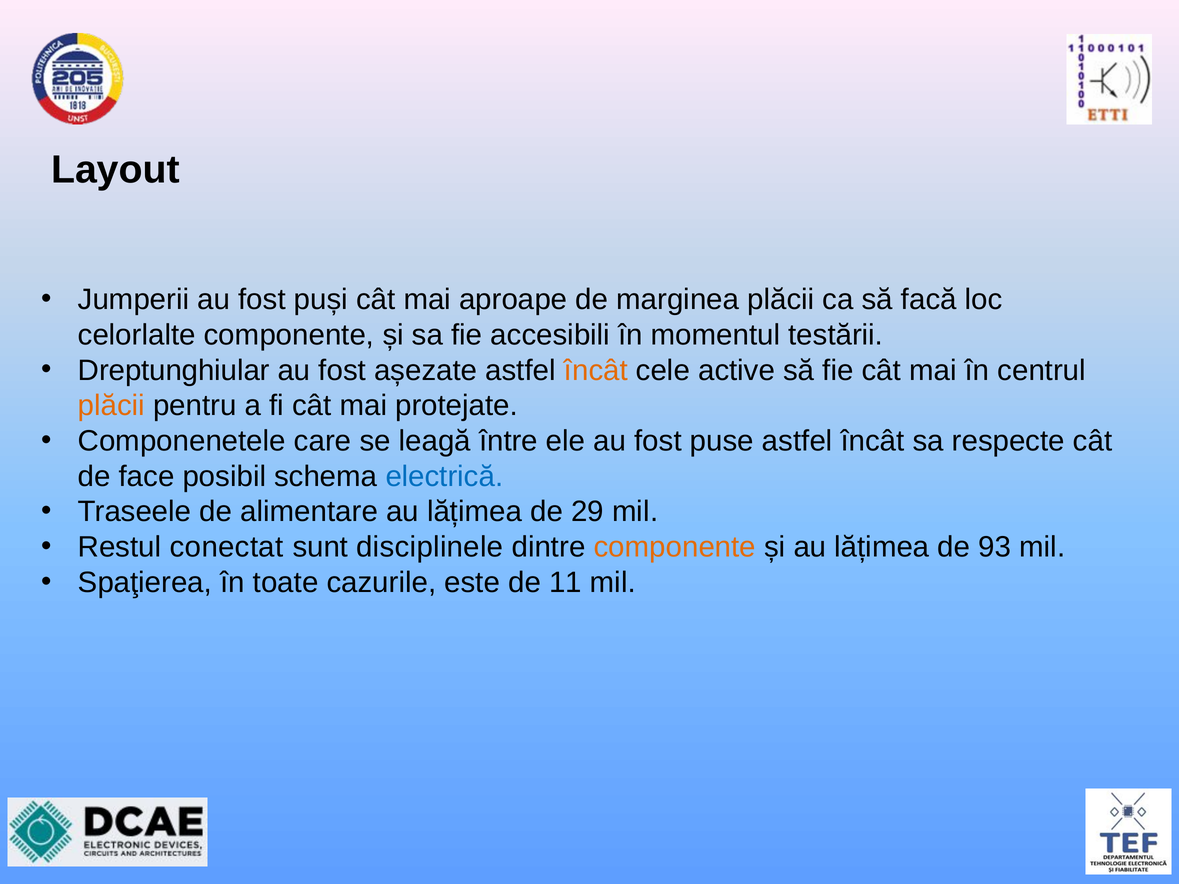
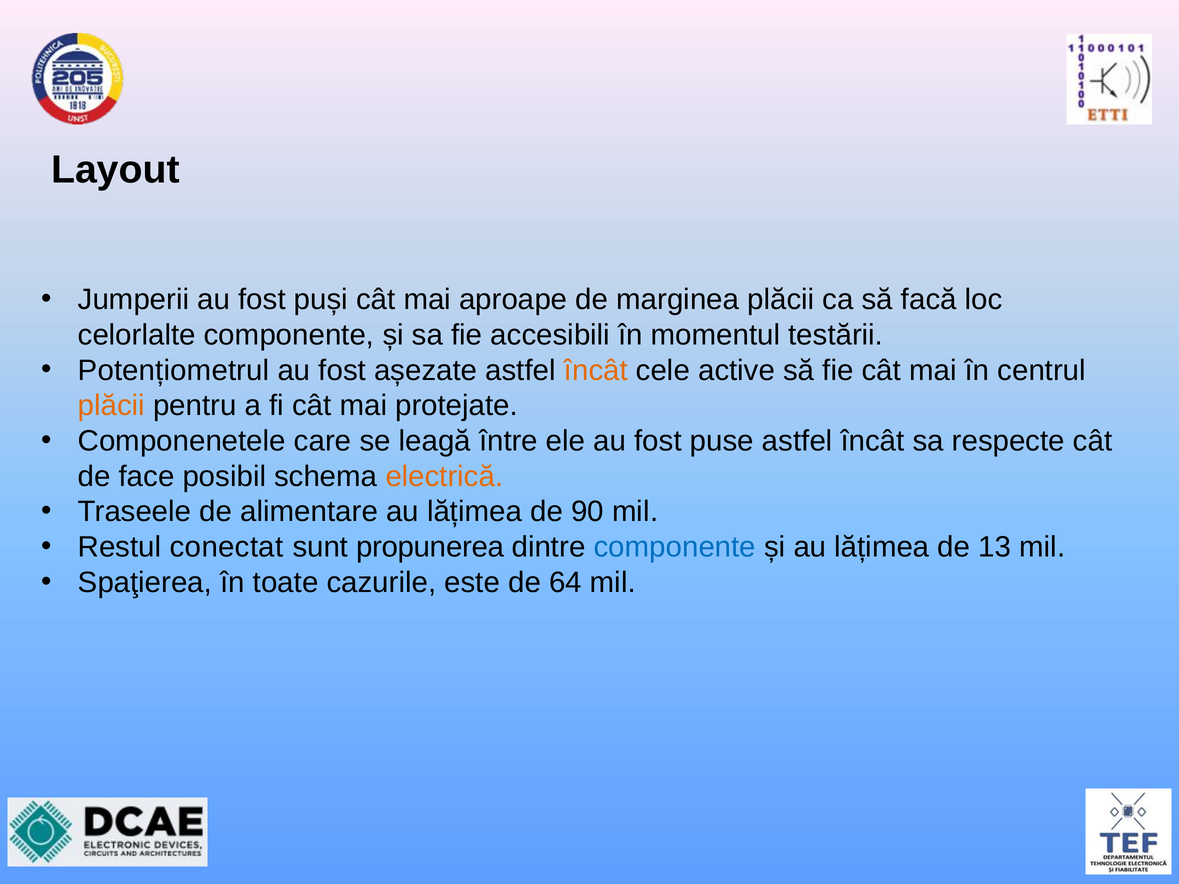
Dreptunghiular: Dreptunghiular -> Potențiometrul
electrică colour: blue -> orange
29: 29 -> 90
disciplinele: disciplinele -> propunerea
componente at (675, 547) colour: orange -> blue
93: 93 -> 13
11: 11 -> 64
